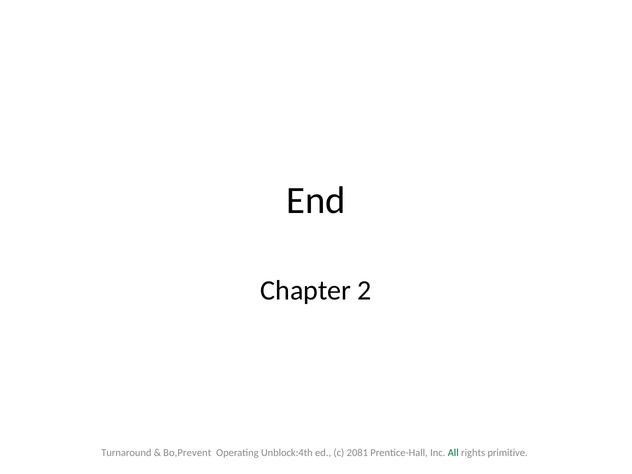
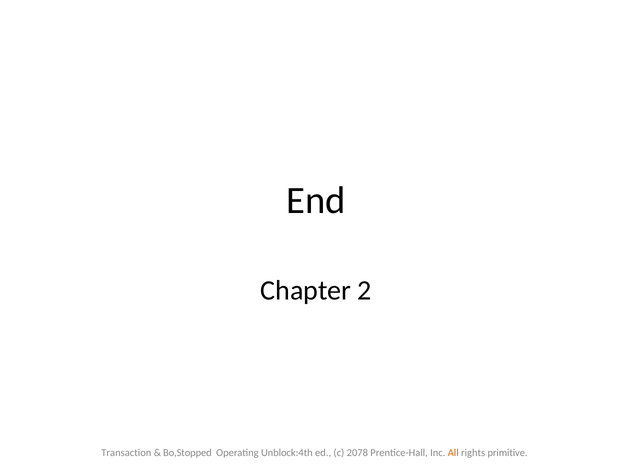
Turnaround: Turnaround -> Transaction
Bo,Prevent: Bo,Prevent -> Bo,Stopped
2081: 2081 -> 2078
All colour: green -> orange
